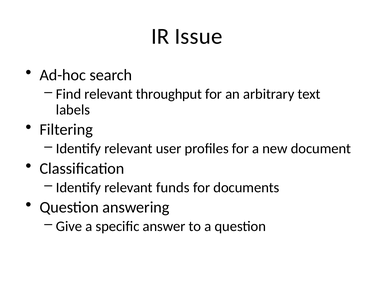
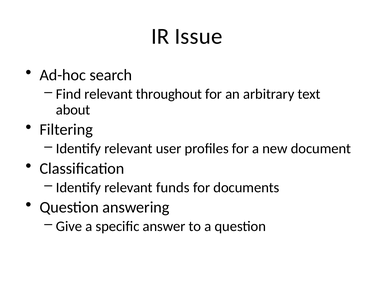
throughput: throughput -> throughout
labels: labels -> about
